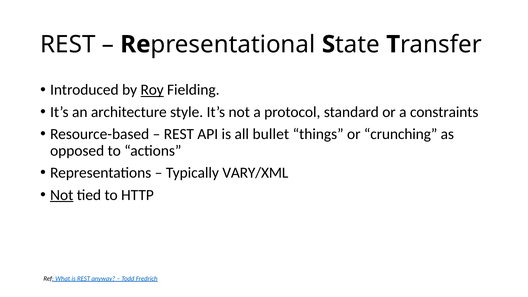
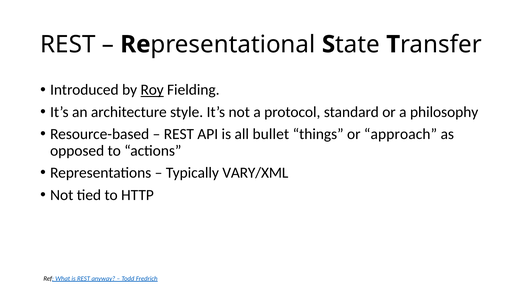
constraints: constraints -> philosophy
crunching: crunching -> approach
Not at (62, 195) underline: present -> none
